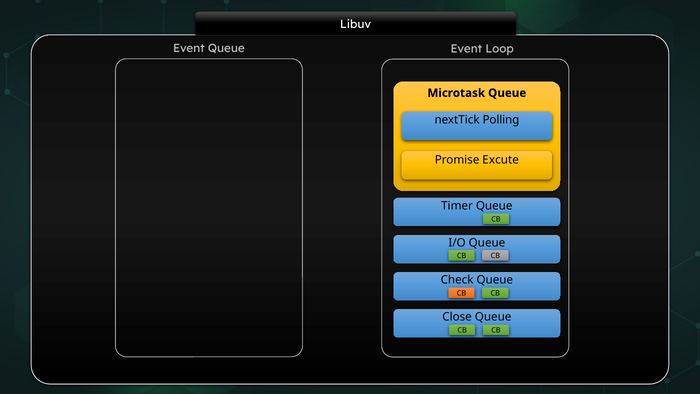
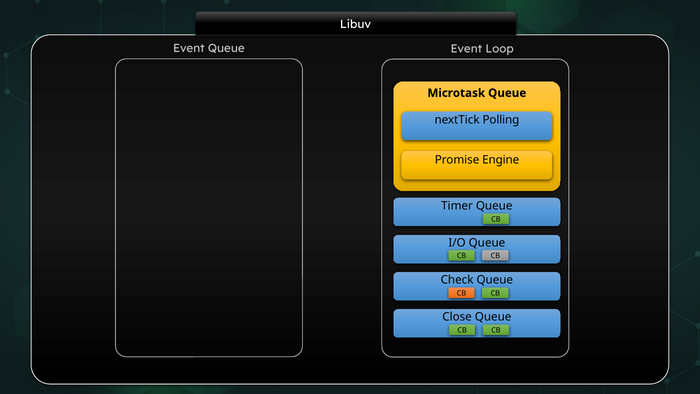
Excute: Excute -> Engine
